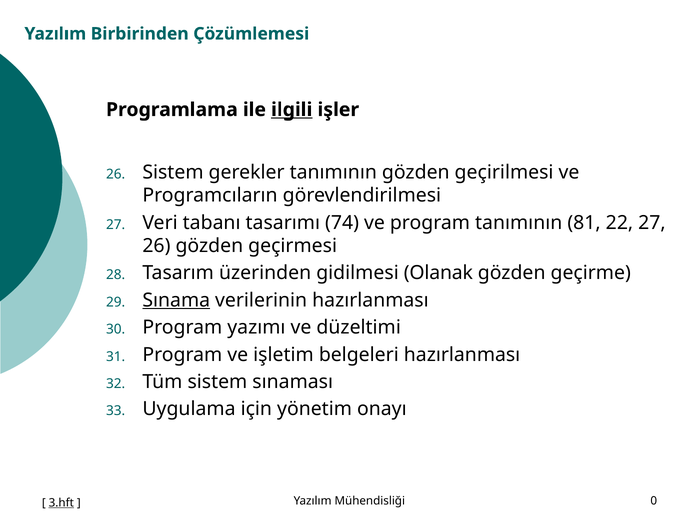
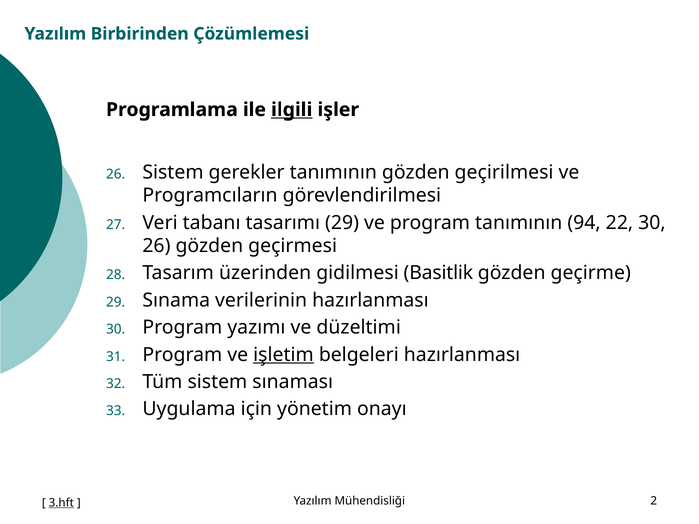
tasarımı 74: 74 -> 29
81: 81 -> 94
22 27: 27 -> 30
Olanak: Olanak -> Basitlik
Sınama underline: present -> none
işletim underline: none -> present
0: 0 -> 2
